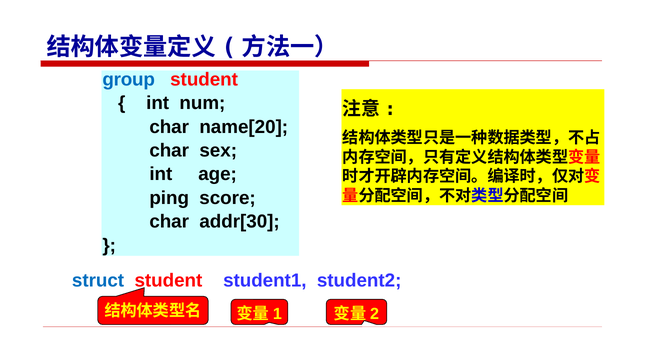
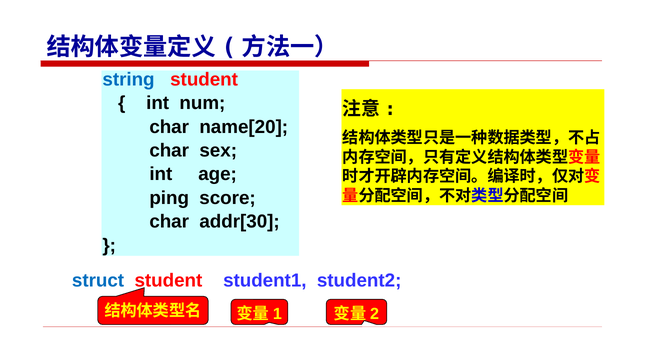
group: group -> string
